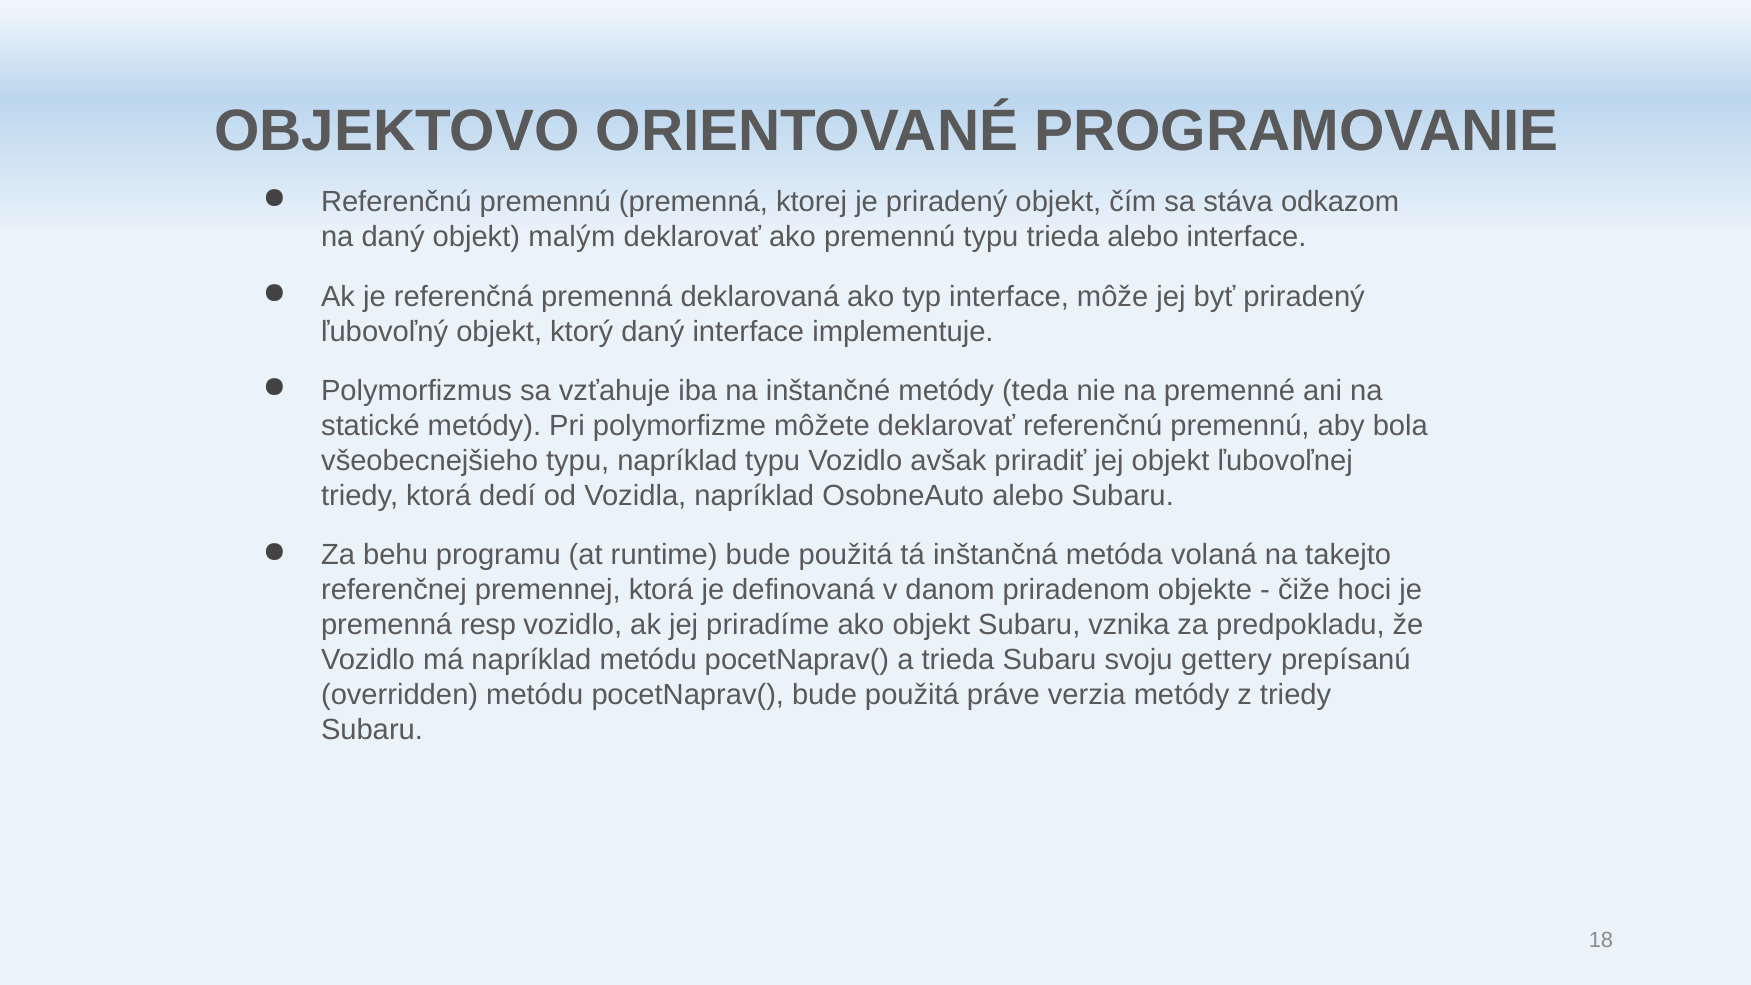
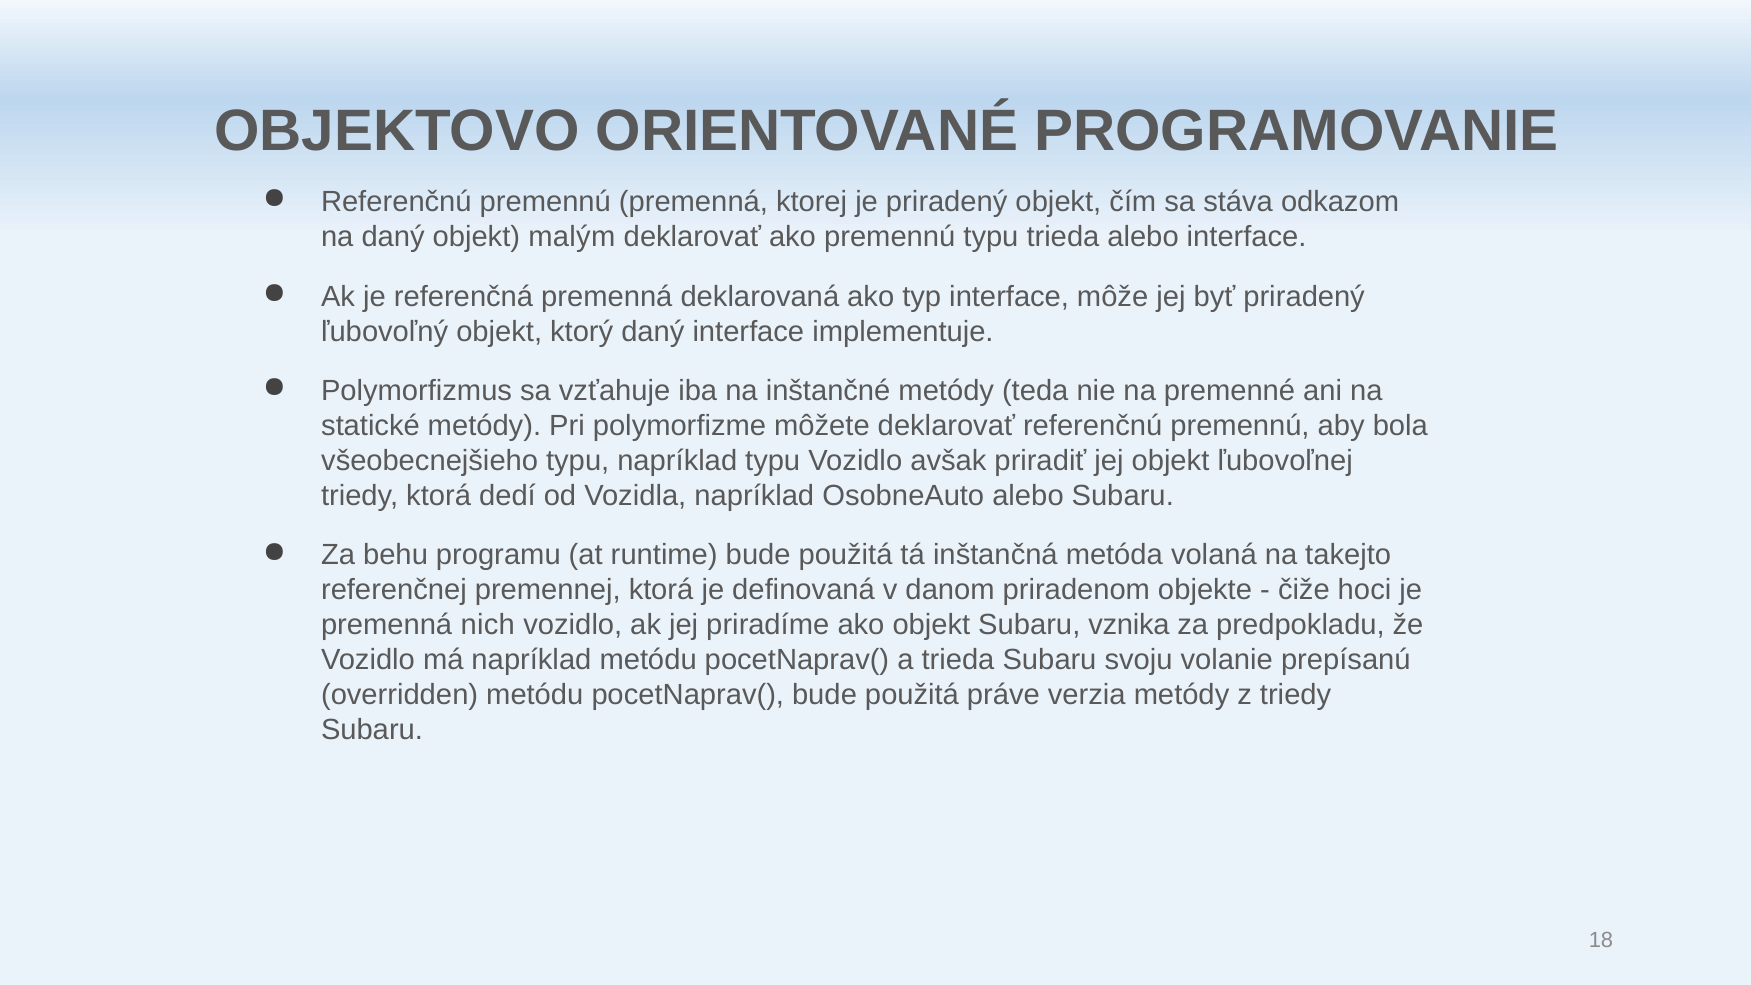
resp: resp -> nich
gettery: gettery -> volanie
